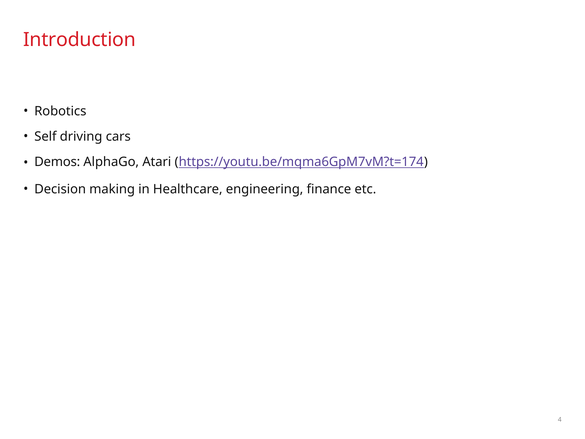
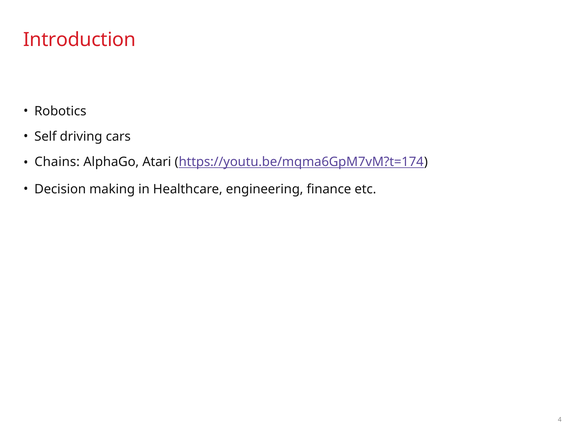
Demos: Demos -> Chains
